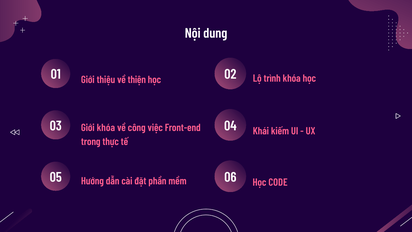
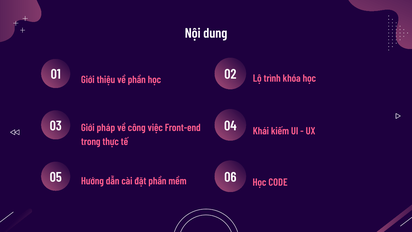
về thiện: thiện -> phần
khóa at (106, 127): khóa -> pháp
